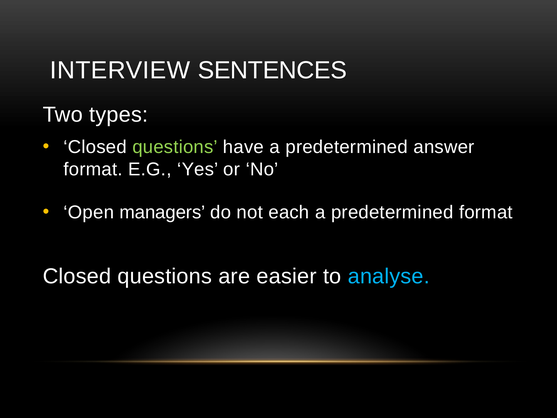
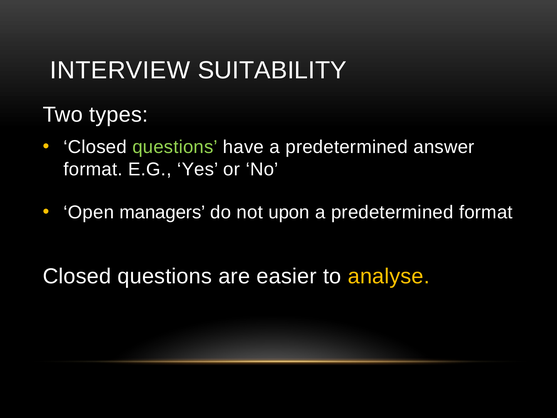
SENTENCES: SENTENCES -> SUITABILITY
each: each -> upon
analyse colour: light blue -> yellow
